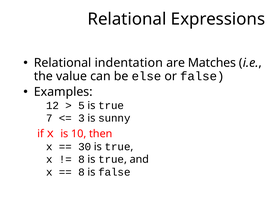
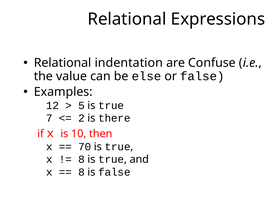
Matches: Matches -> Confuse
3: 3 -> 2
sunny: sunny -> there
30: 30 -> 70
